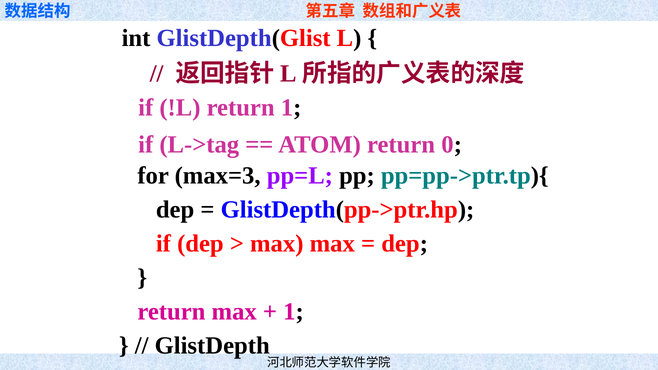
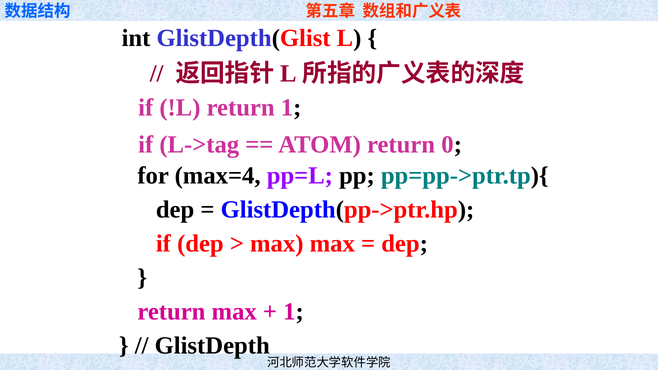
max=3: max=3 -> max=4
